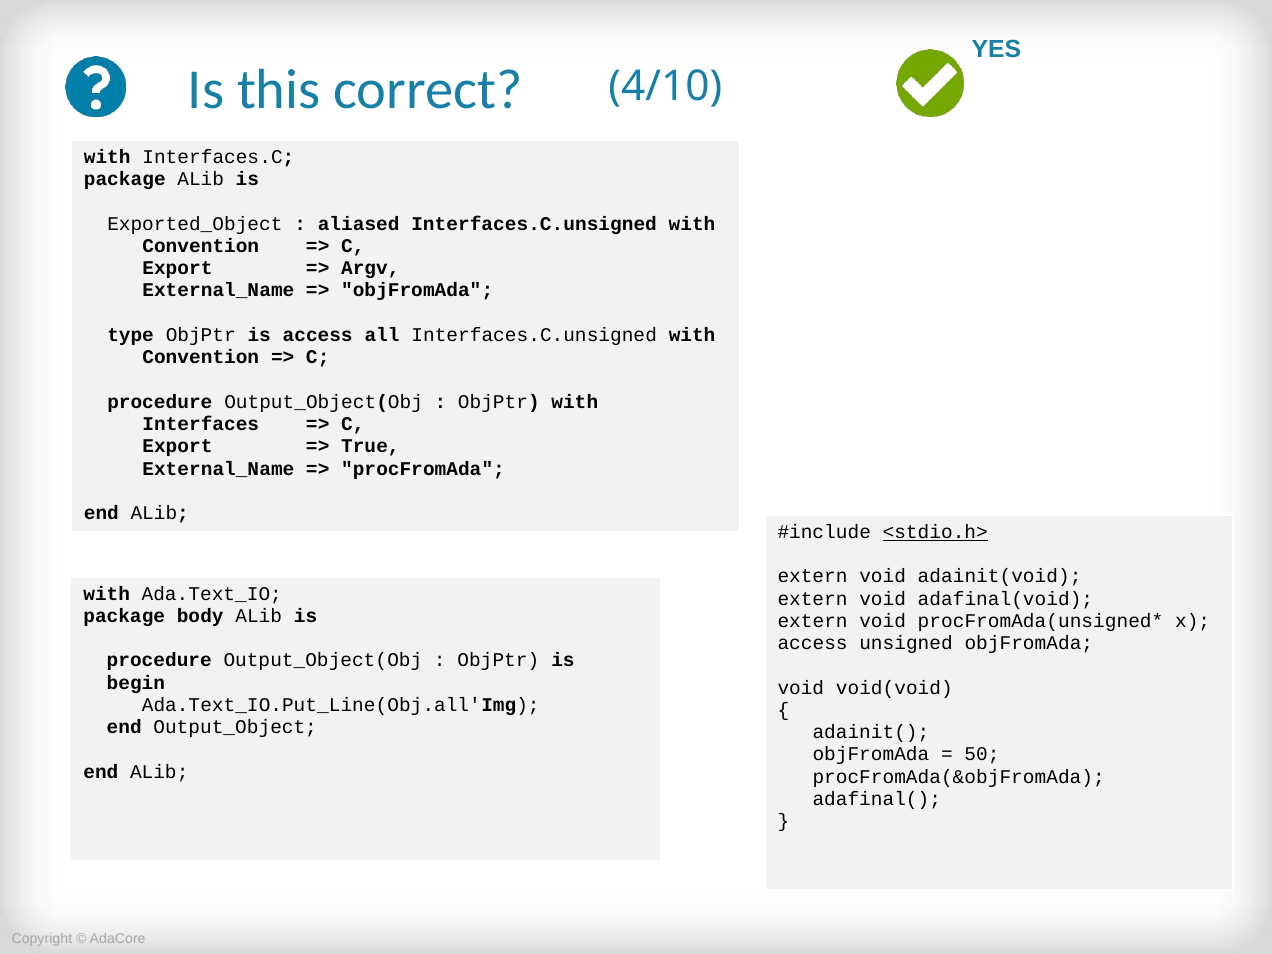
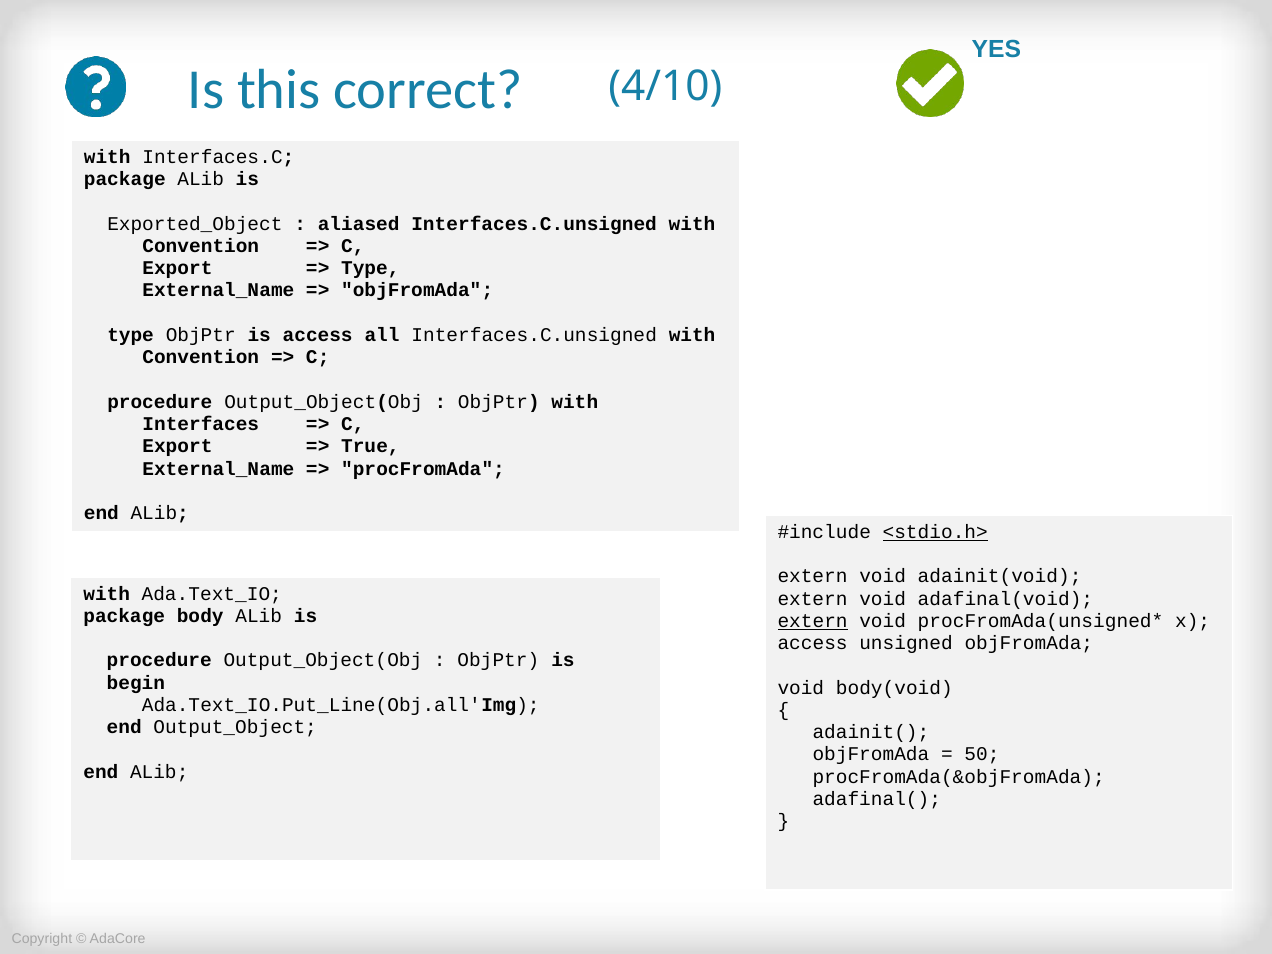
Argv at (370, 268): Argv -> Type
extern at (813, 621) underline: none -> present
void(void: void(void -> body(void
